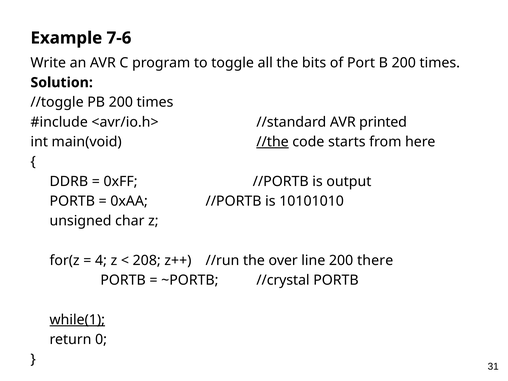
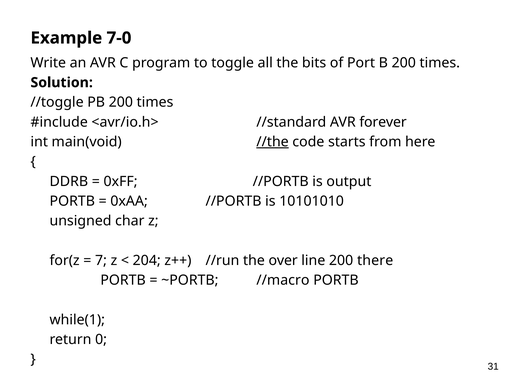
7-6: 7-6 -> 7-0
printed: printed -> forever
4: 4 -> 7
208: 208 -> 204
//crystal: //crystal -> //macro
while(1 underline: present -> none
